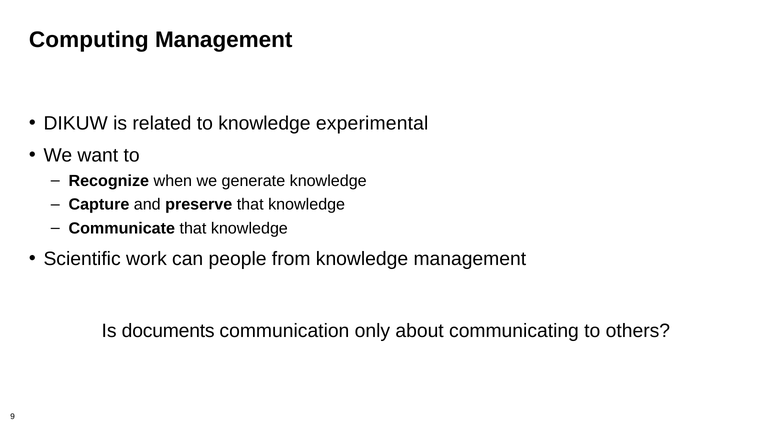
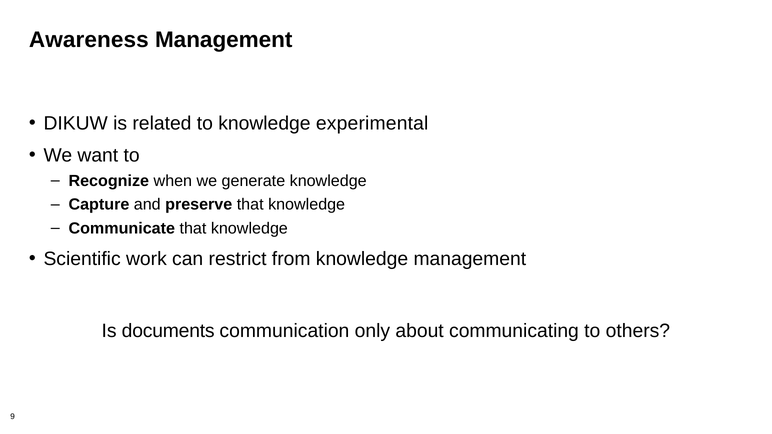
Computing: Computing -> Awareness
people: people -> restrict
